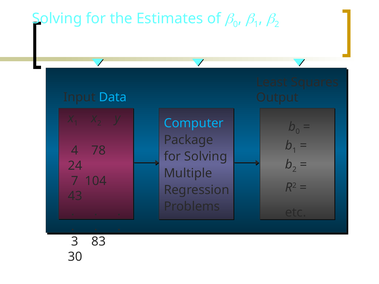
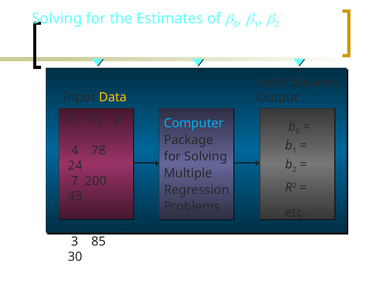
Data colour: light blue -> yellow
104: 104 -> 200
83: 83 -> 85
